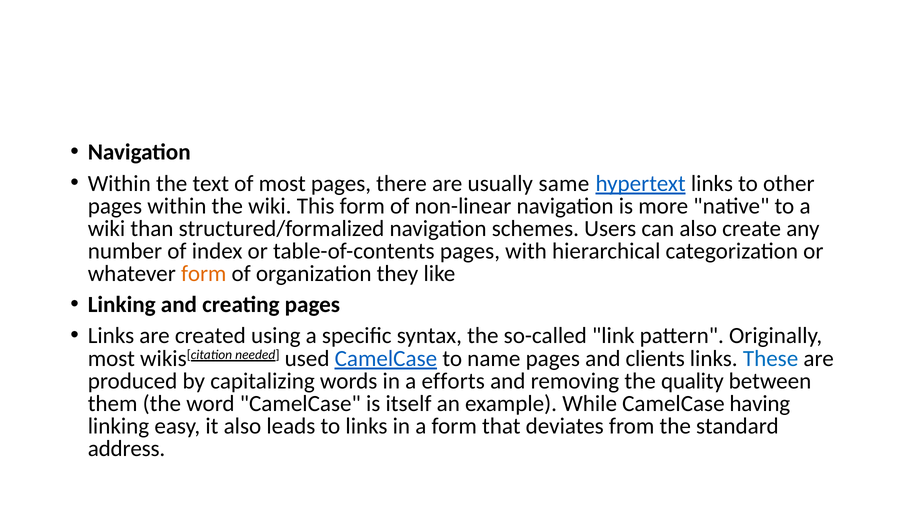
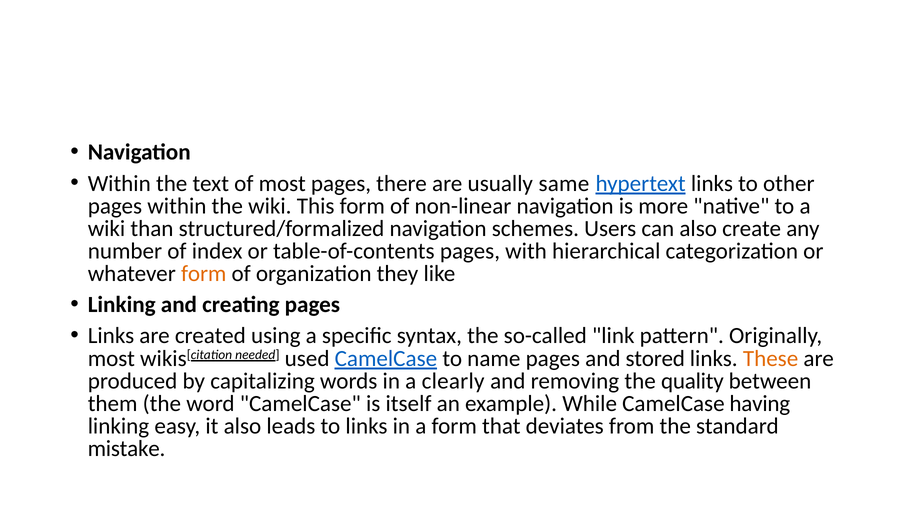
clients: clients -> stored
These colour: blue -> orange
efforts: efforts -> clearly
address: address -> mistake
